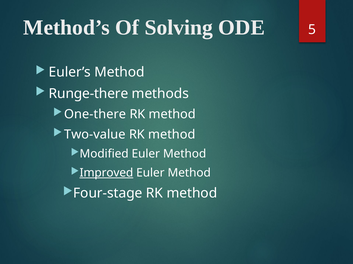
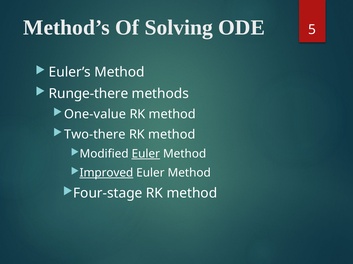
One-there: One-there -> One-value
Two-value: Two-value -> Two-there
Euler at (146, 154) underline: none -> present
